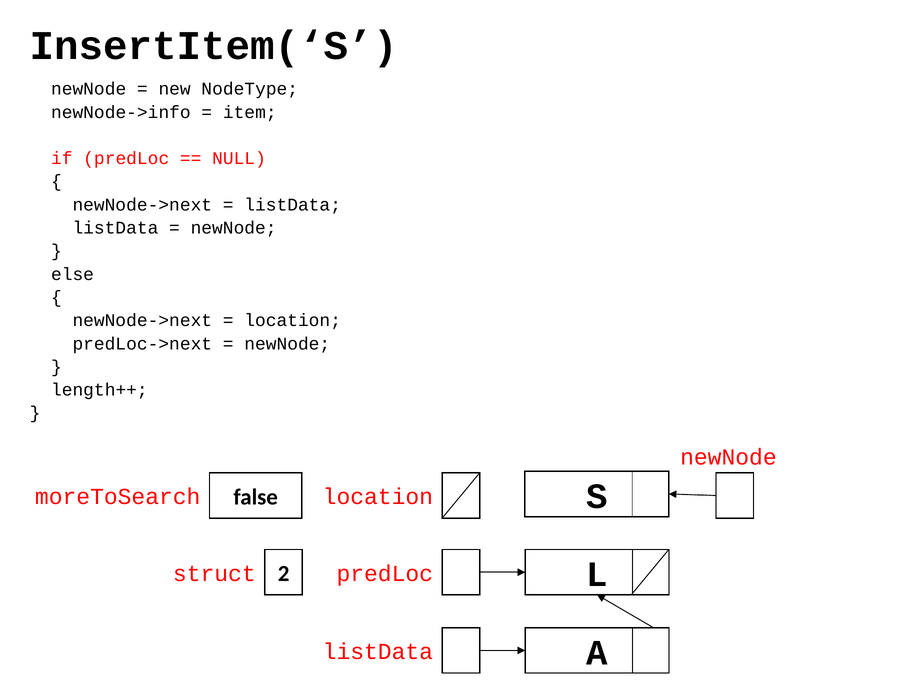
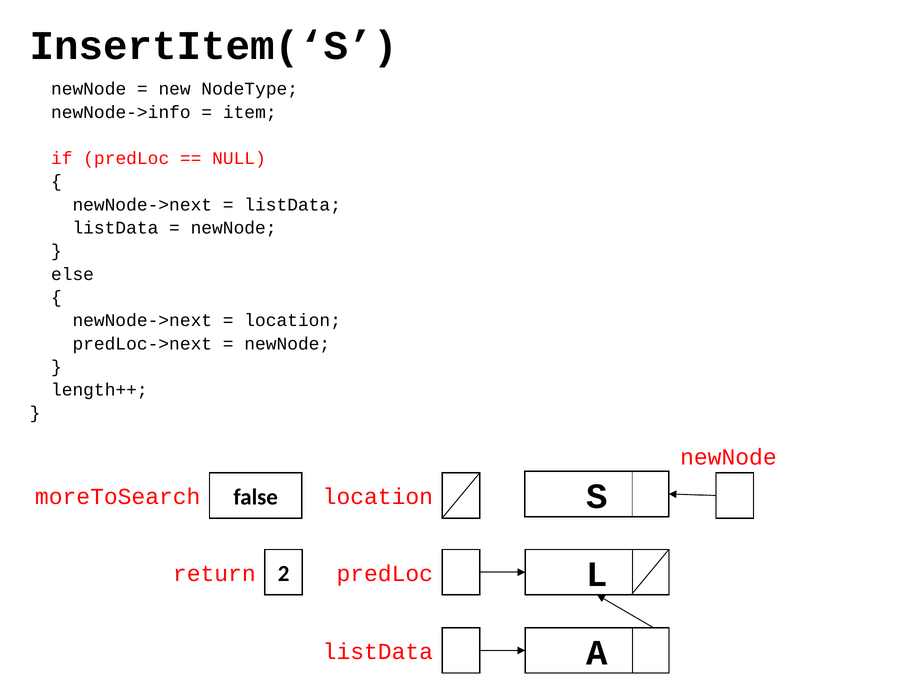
struct: struct -> return
